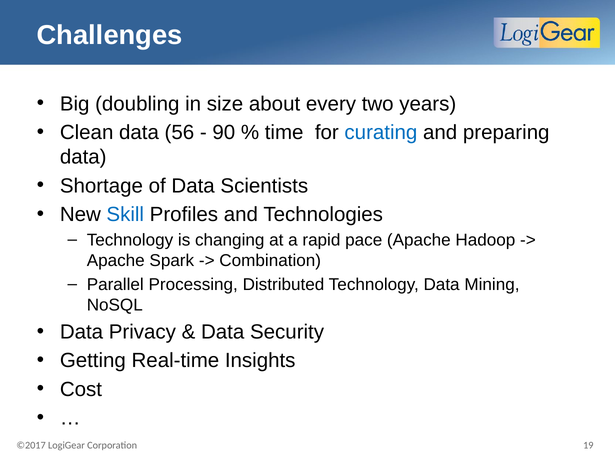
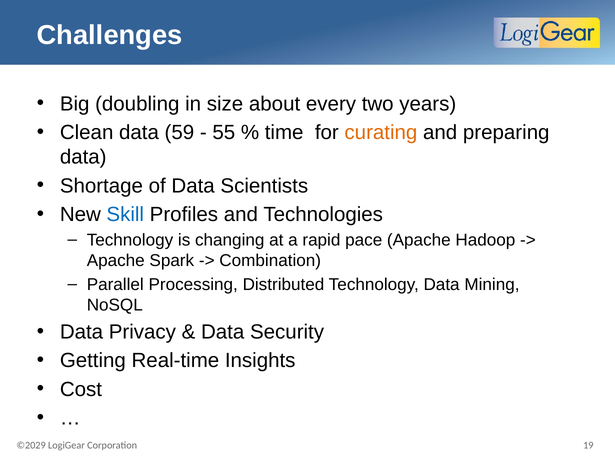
56: 56 -> 59
90: 90 -> 55
curating colour: blue -> orange
©2017: ©2017 -> ©2029
